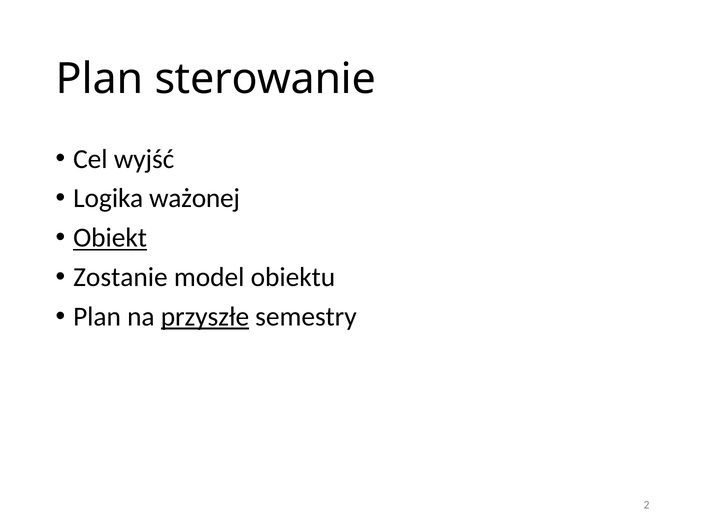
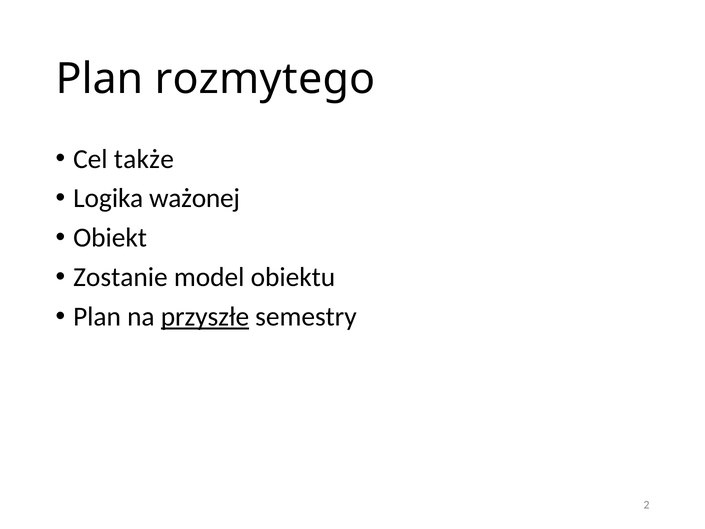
sterowanie: sterowanie -> rozmytego
wyjść: wyjść -> także
Obiekt underline: present -> none
